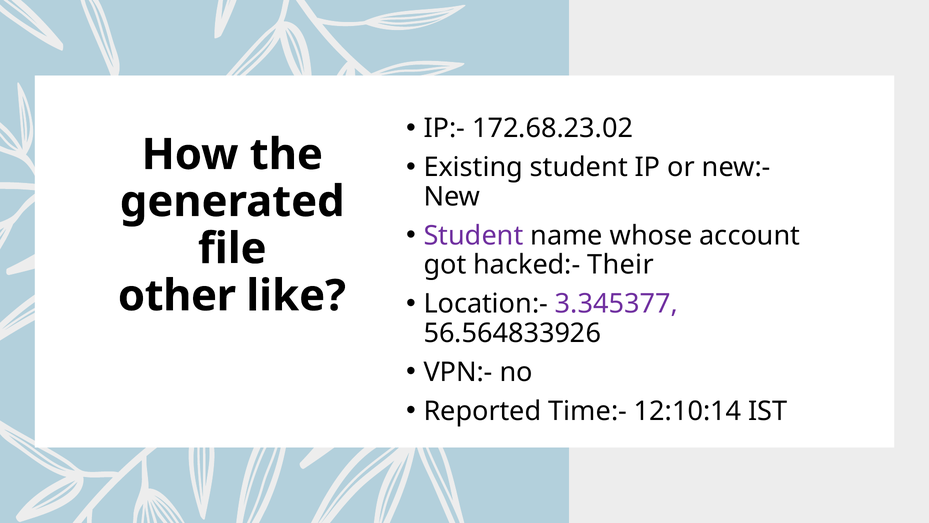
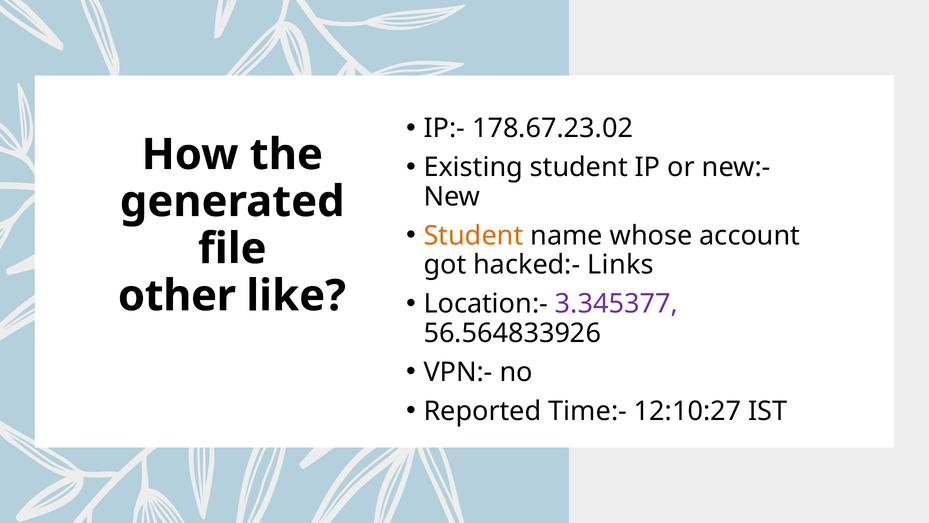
172.68.23.02: 172.68.23.02 -> 178.67.23.02
Student at (473, 235) colour: purple -> orange
Their: Their -> Links
12:10:14: 12:10:14 -> 12:10:27
